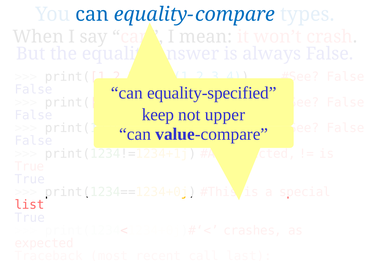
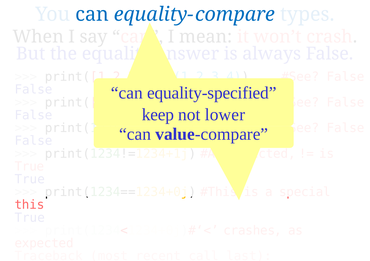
upper: upper -> lower
list: list -> this
